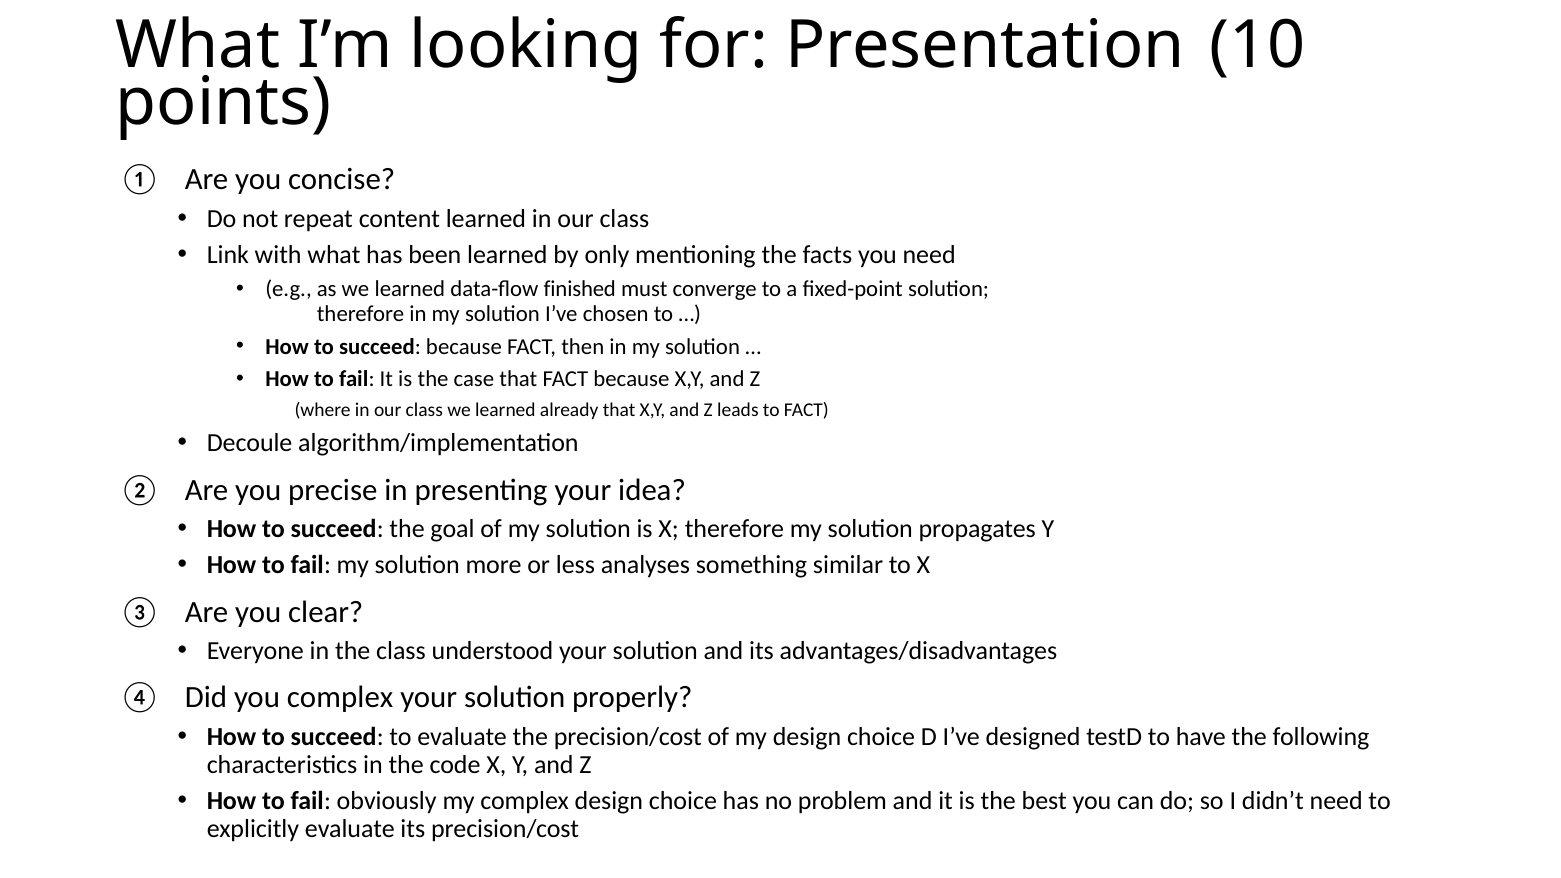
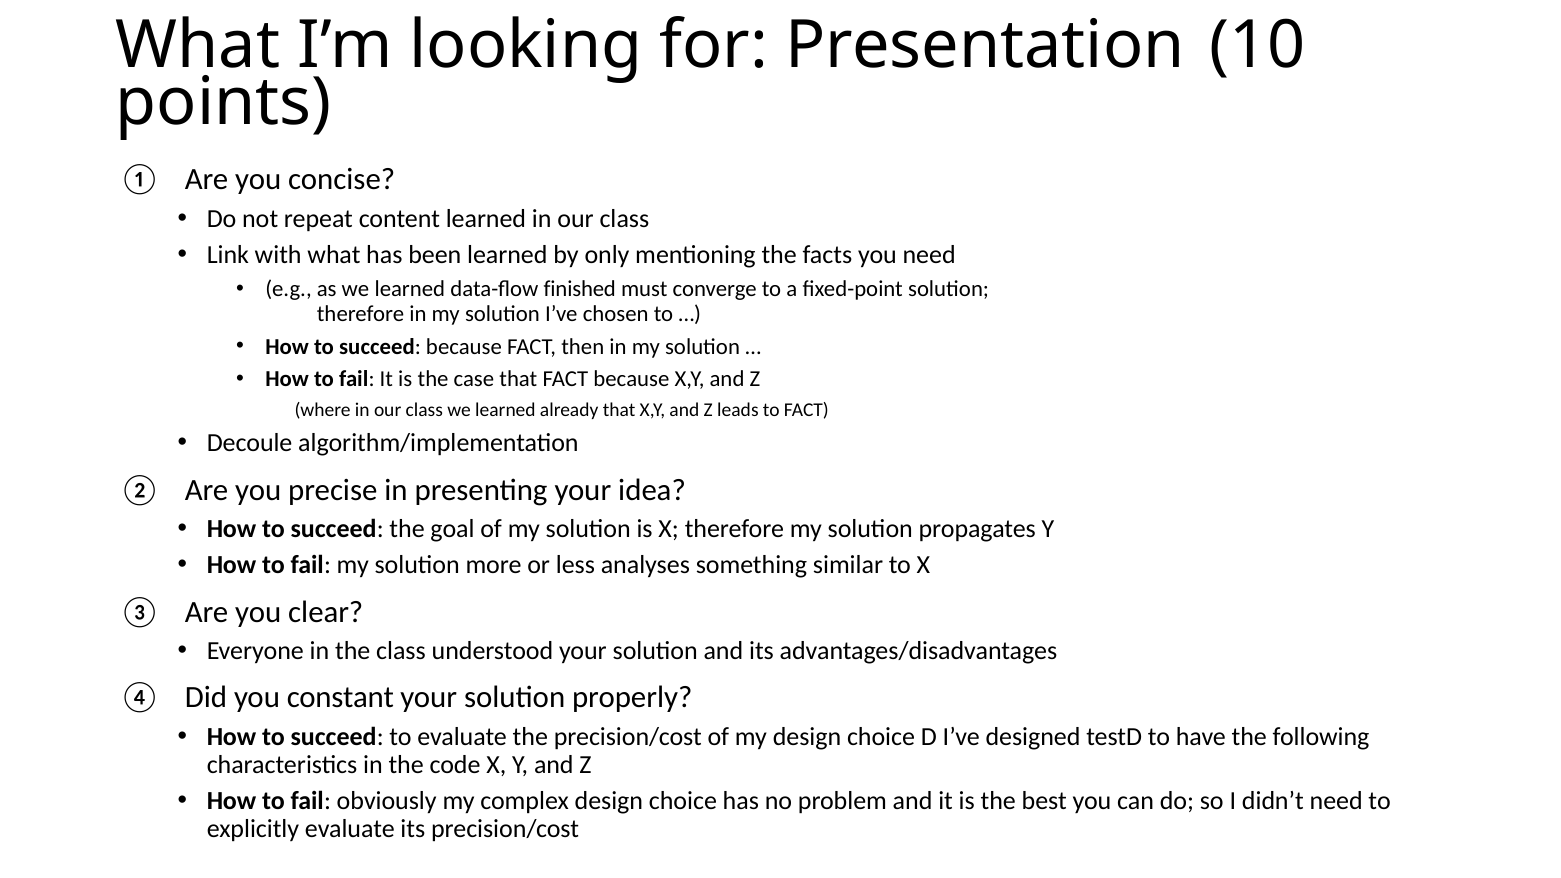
you complex: complex -> constant
